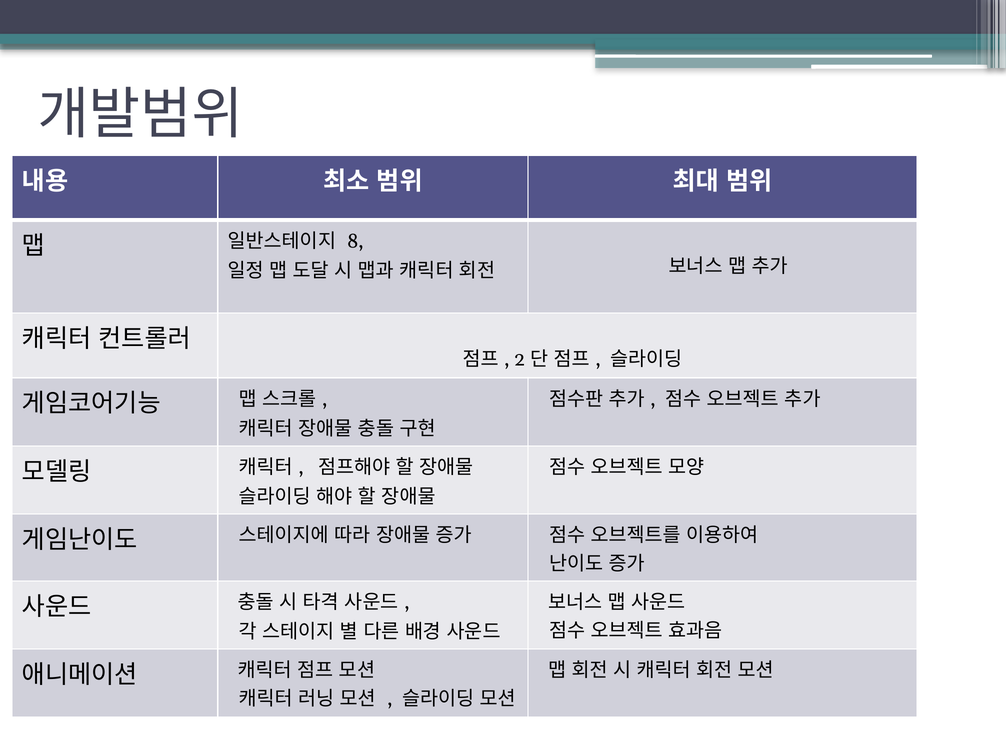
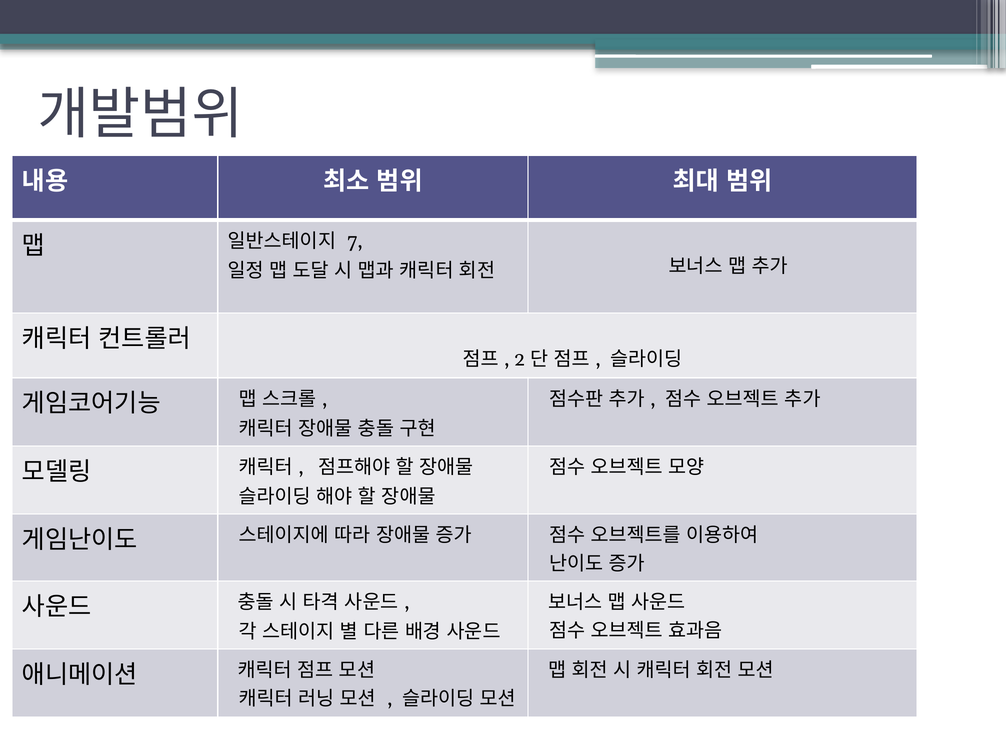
8: 8 -> 7
